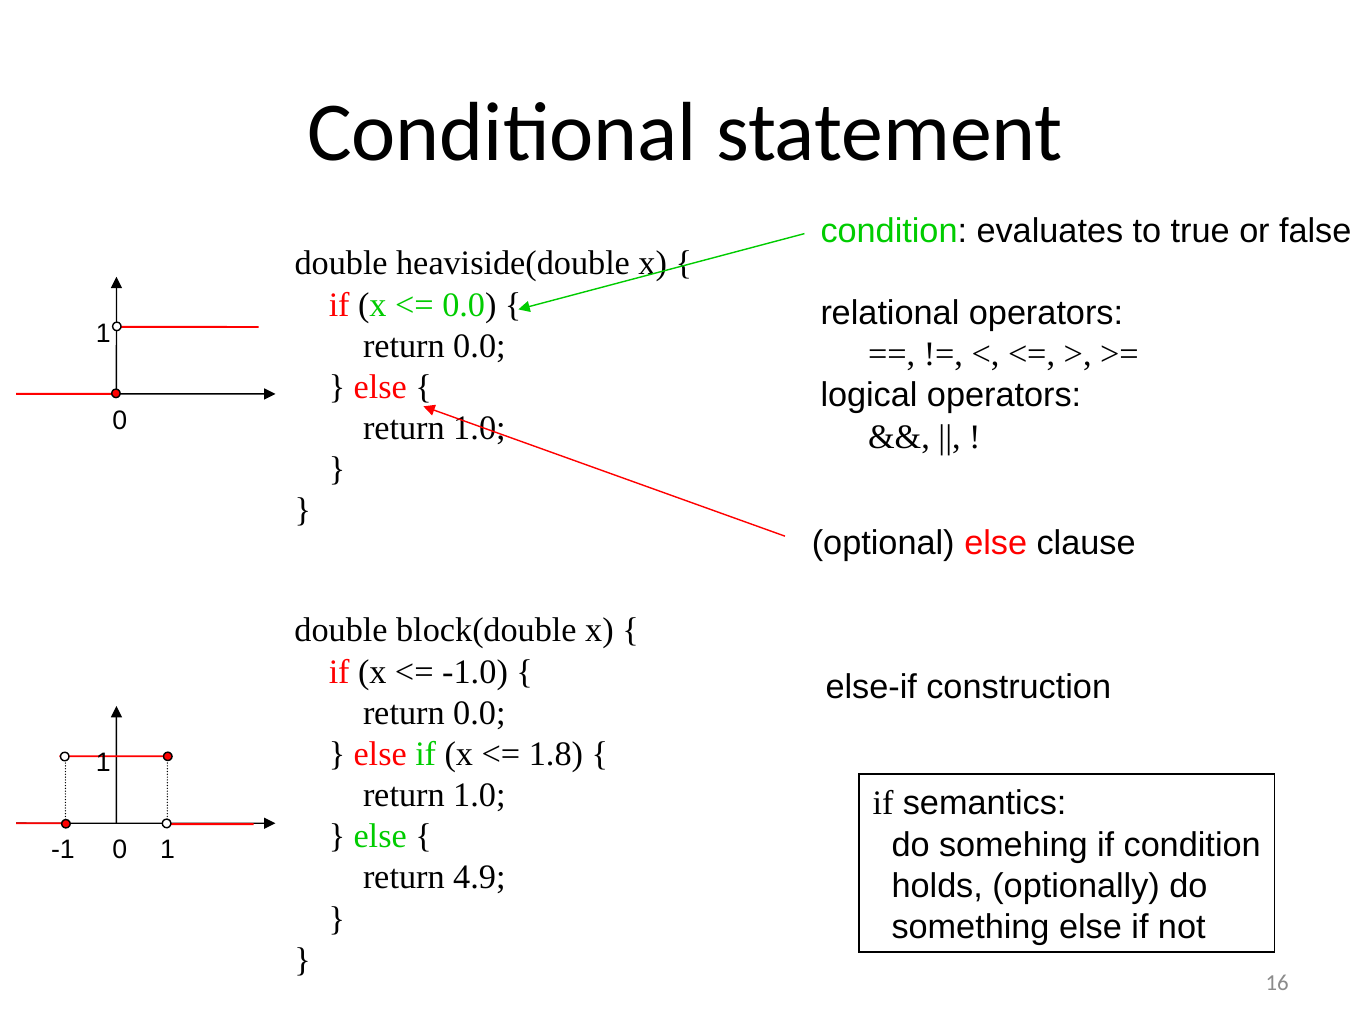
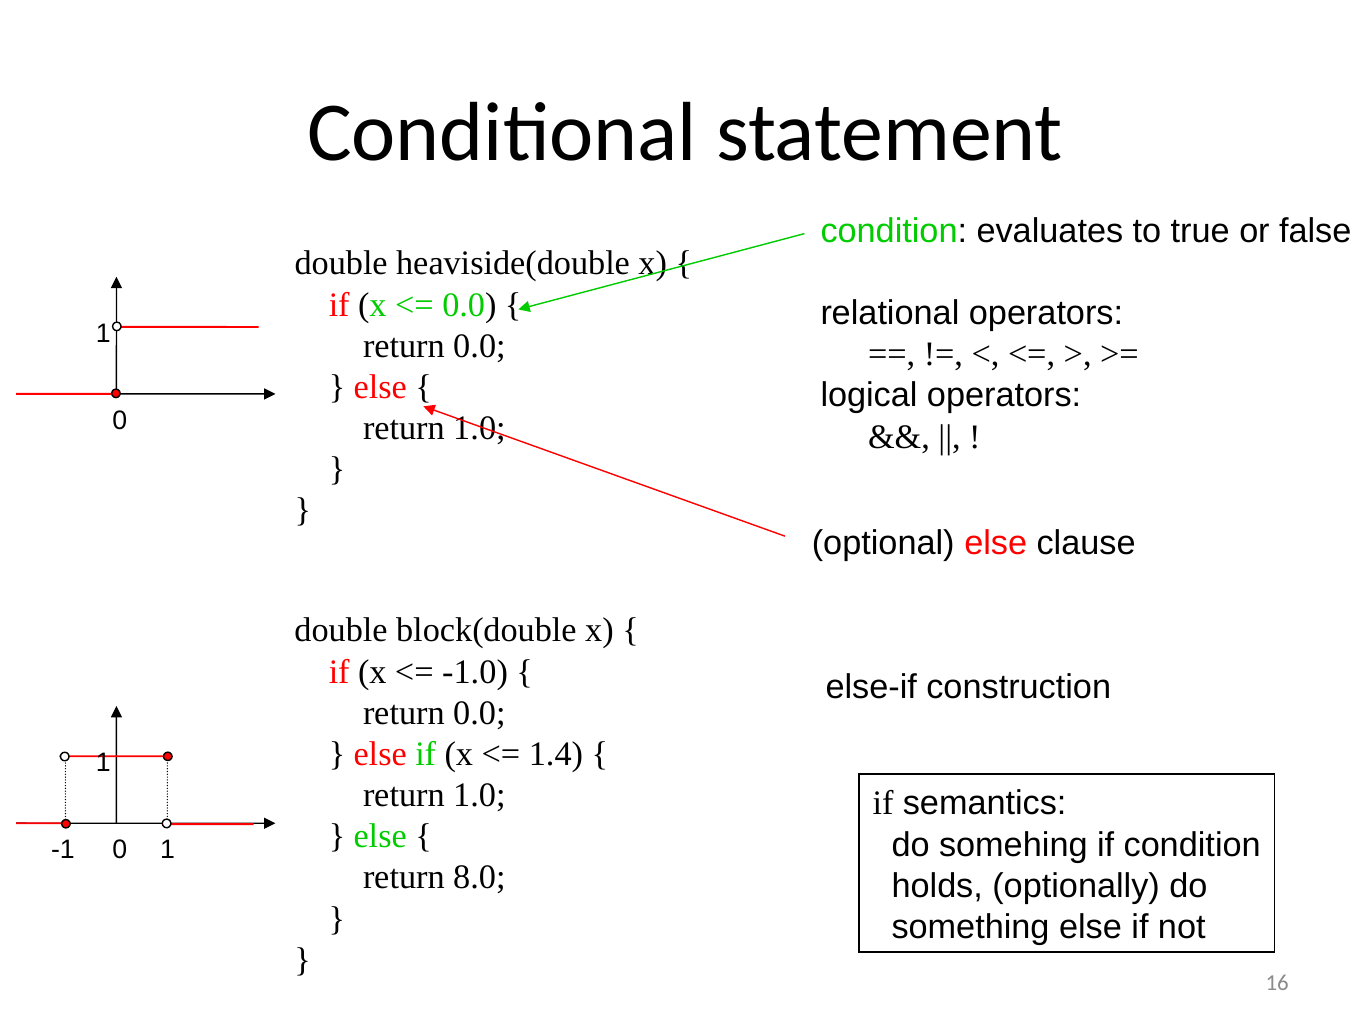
1.8: 1.8 -> 1.4
4.9: 4.9 -> 8.0
